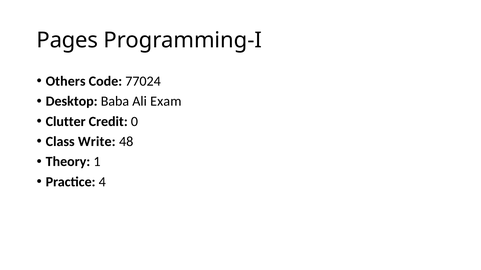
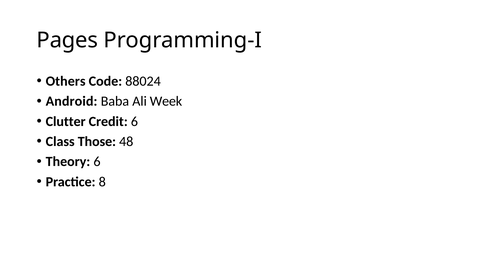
77024: 77024 -> 88024
Desktop: Desktop -> Android
Exam: Exam -> Week
Credit 0: 0 -> 6
Write: Write -> Those
Theory 1: 1 -> 6
4: 4 -> 8
